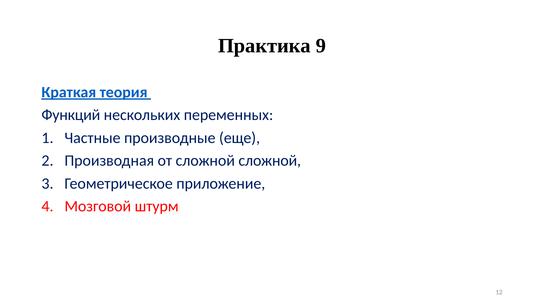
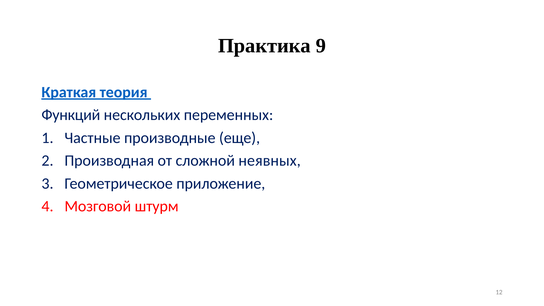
сложной сложной: сложной -> неявных
